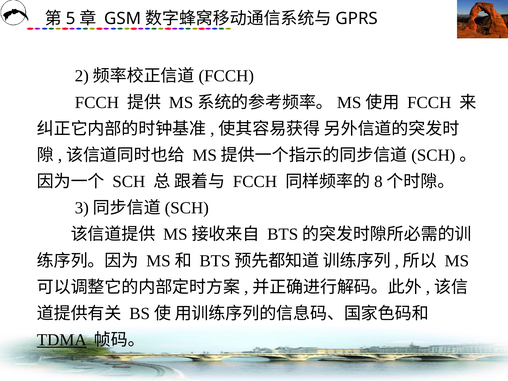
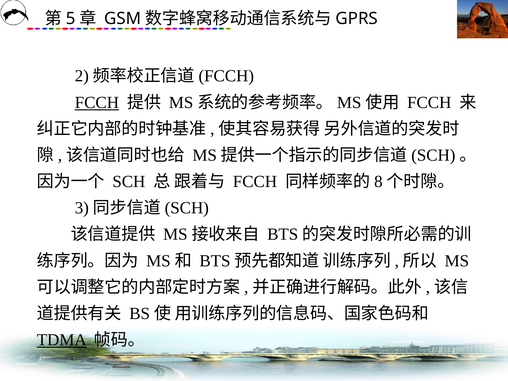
FCCH at (97, 102) underline: none -> present
